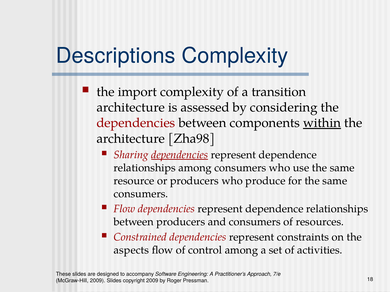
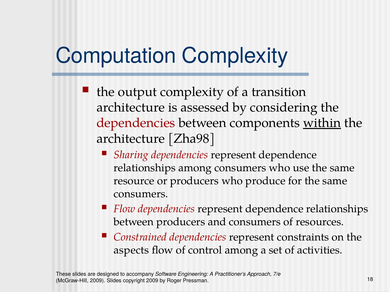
Descriptions: Descriptions -> Computation
import: import -> output
dependencies at (180, 155) underline: present -> none
